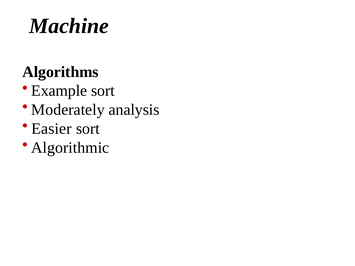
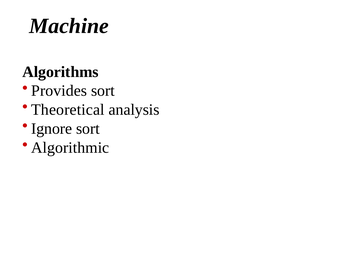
Example: Example -> Provides
Moderately: Moderately -> Theoretical
Easier: Easier -> Ignore
